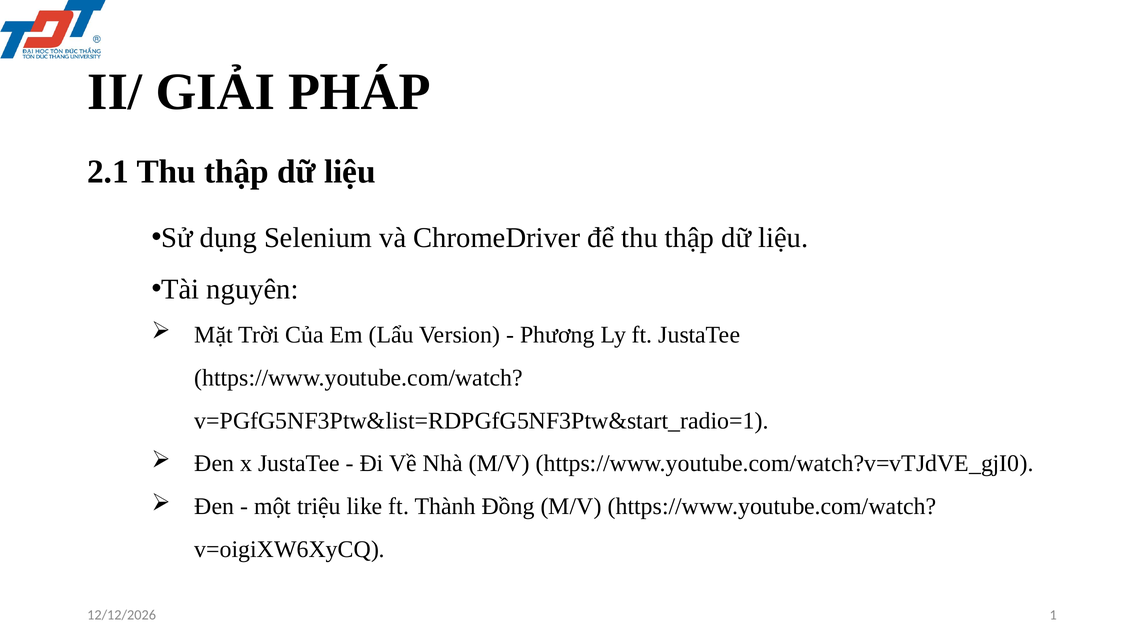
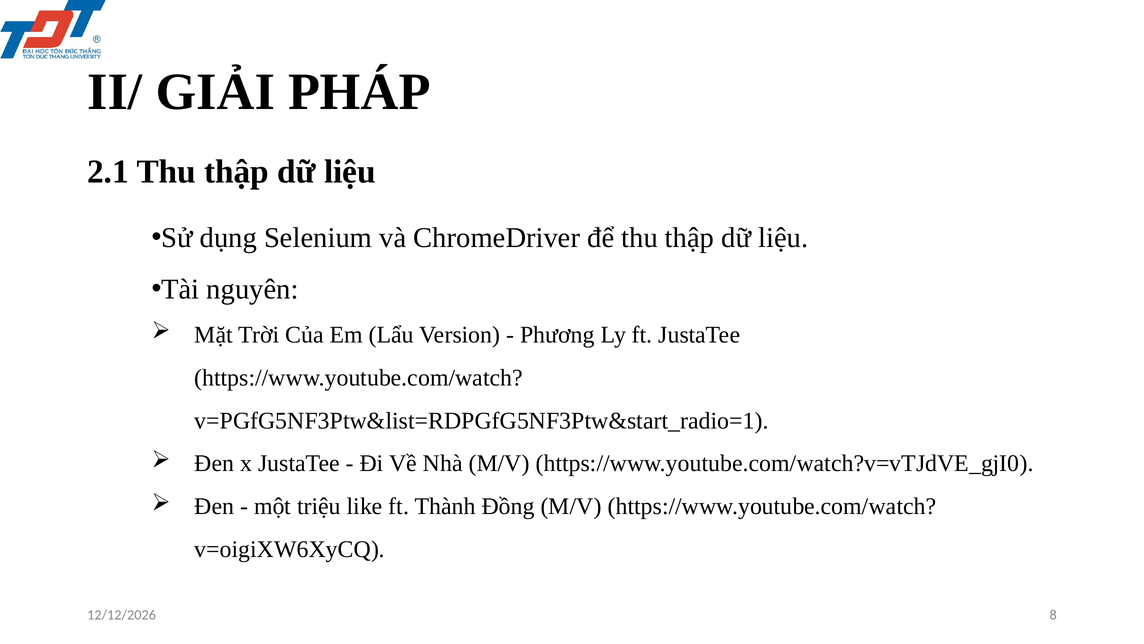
1: 1 -> 8
